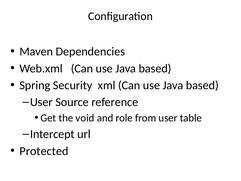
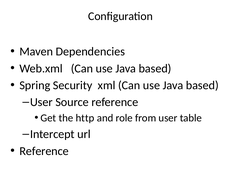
void: void -> http
Protected at (44, 151): Protected -> Reference
